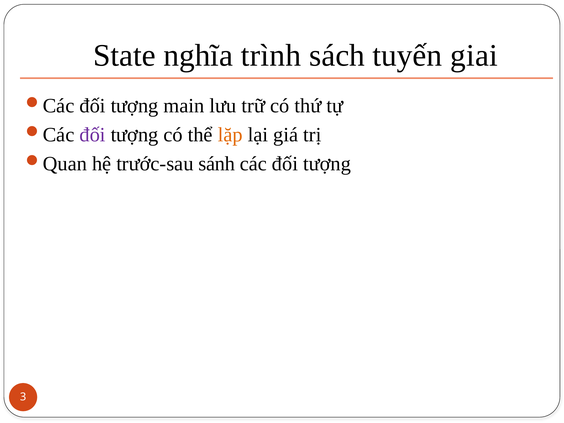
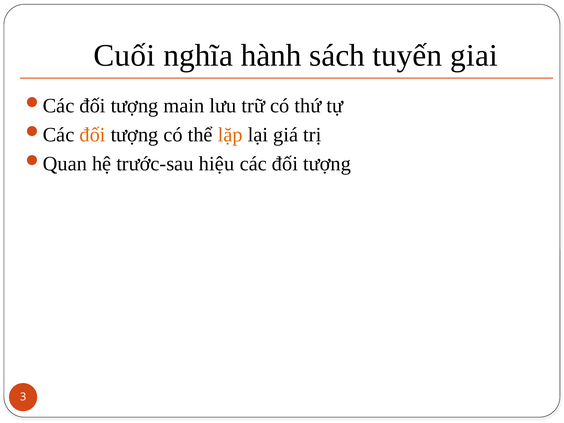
State: State -> Cuối
trình: trình -> hành
đối at (93, 135) colour: purple -> orange
sánh: sánh -> hiệu
